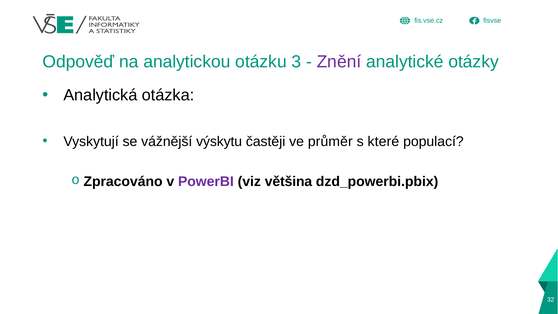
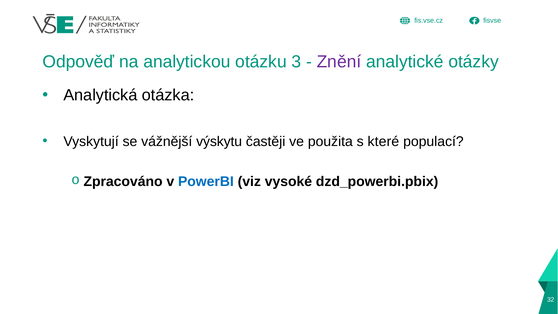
průměr: průměr -> použita
PowerBI colour: purple -> blue
většina: většina -> vysoké
